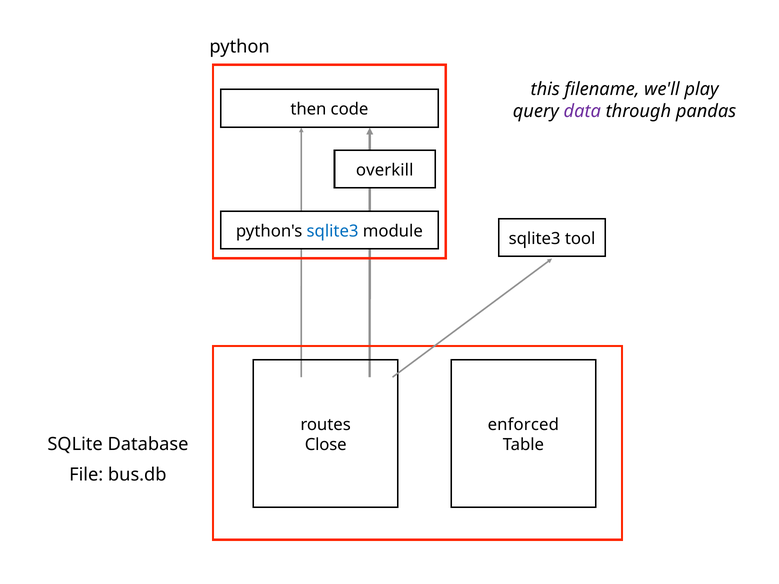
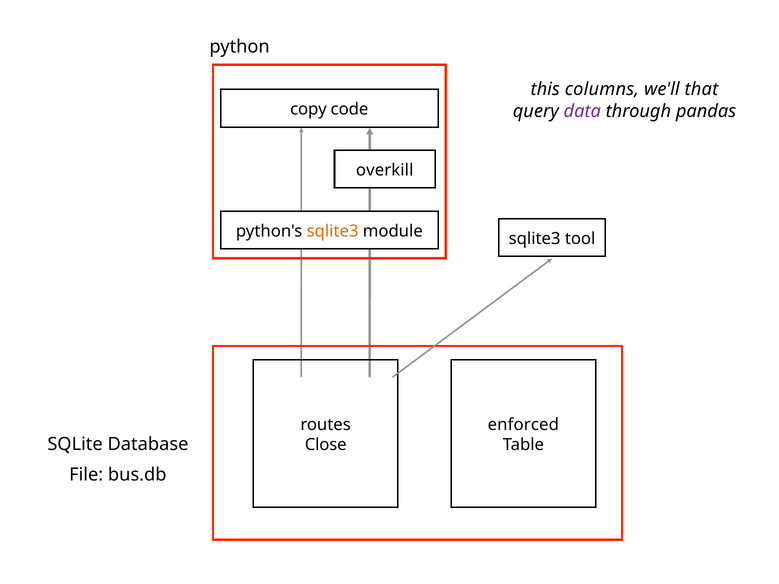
filename: filename -> columns
play: play -> that
then: then -> copy
sqlite3 at (333, 231) colour: blue -> orange
